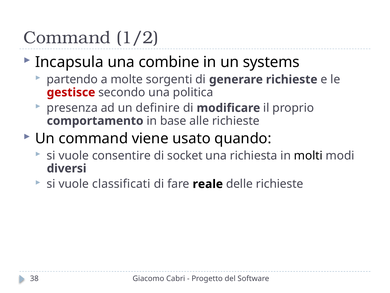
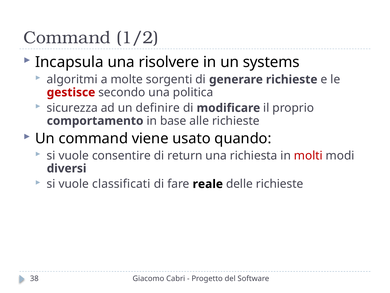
combine: combine -> risolvere
partendo: partendo -> algoritmi
presenza: presenza -> sicurezza
socket: socket -> return
molti colour: black -> red
